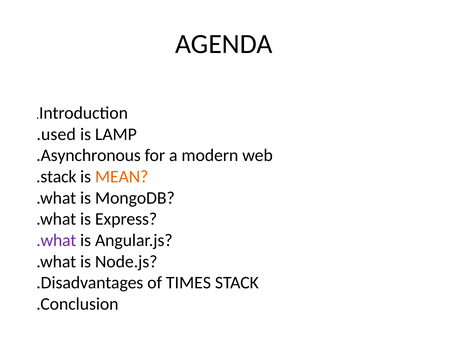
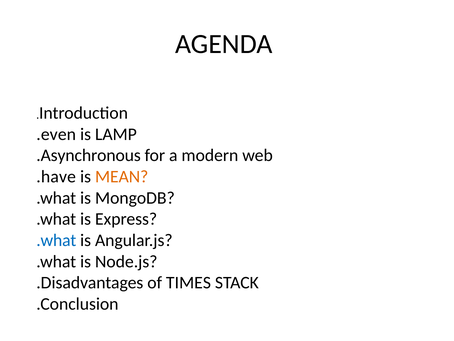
.used: .used -> .even
.stack: .stack -> .have
.what at (56, 240) colour: purple -> blue
